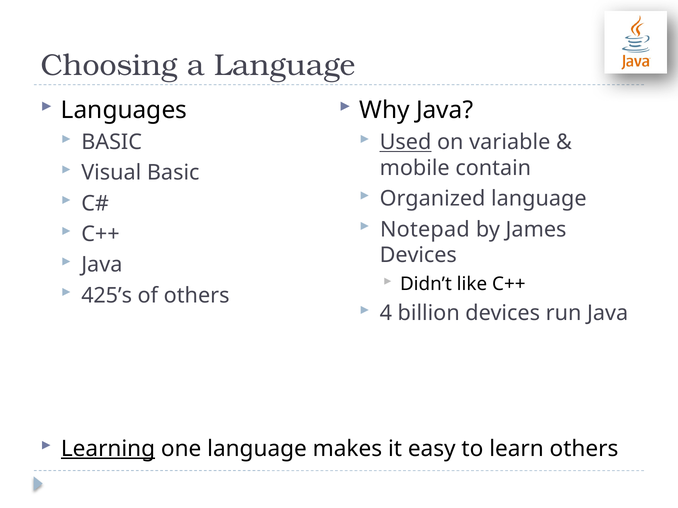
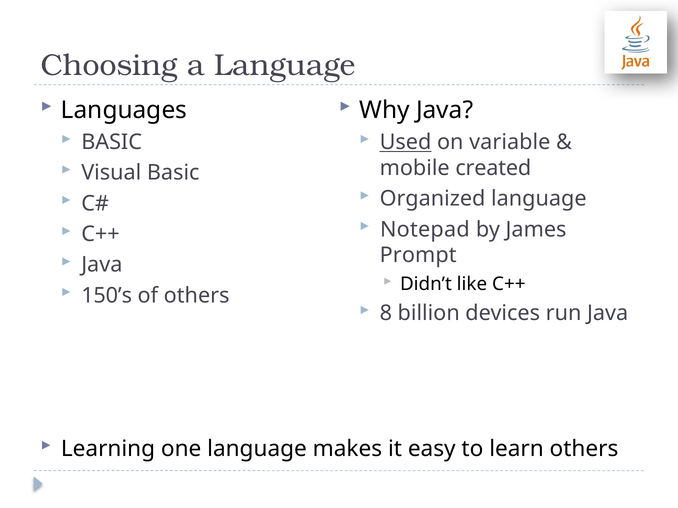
contain: contain -> created
Devices at (418, 256): Devices -> Prompt
425’s: 425’s -> 150’s
4: 4 -> 8
Learning underline: present -> none
